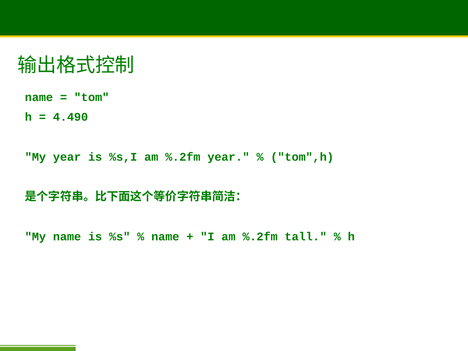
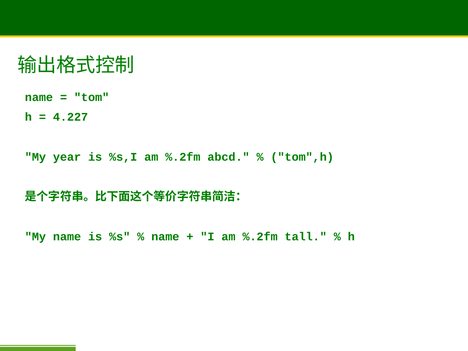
4.490: 4.490 -> 4.227
%.2fm year: year -> abcd
